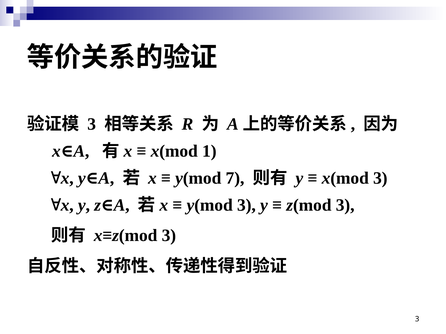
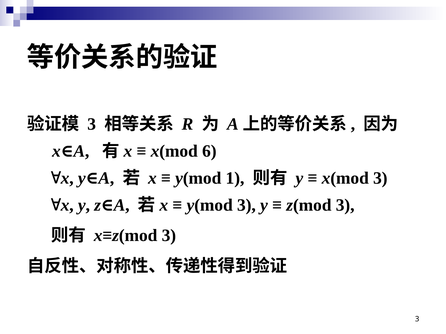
1: 1 -> 6
7: 7 -> 1
